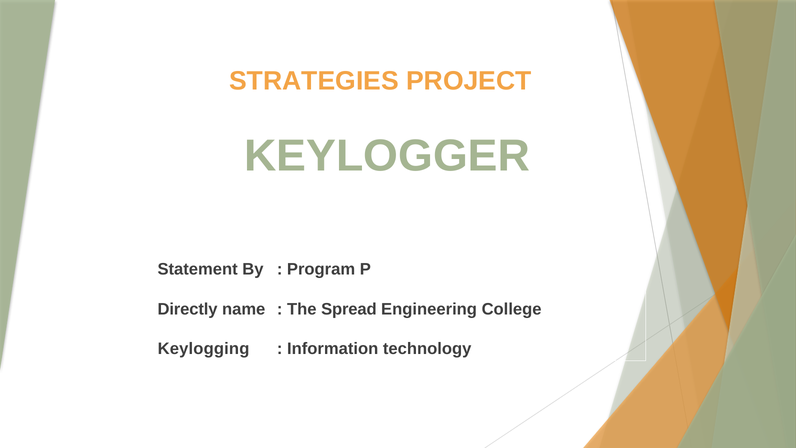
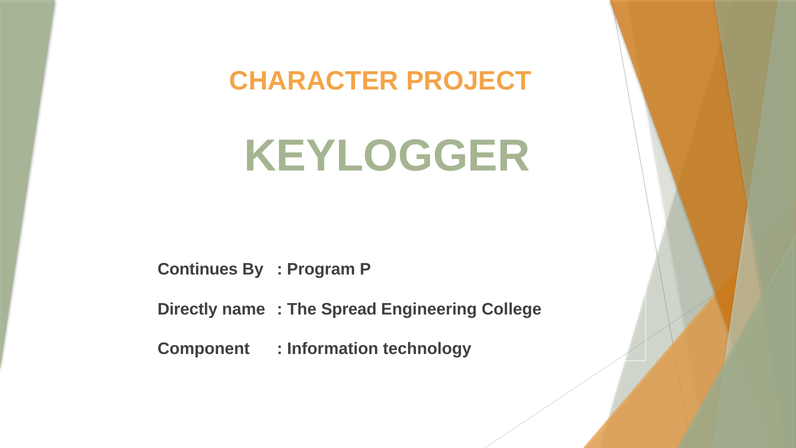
STRATEGIES: STRATEGIES -> CHARACTER
Statement: Statement -> Continues
Keylogging: Keylogging -> Component
